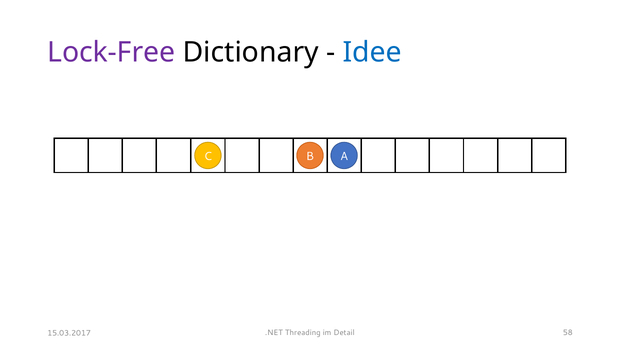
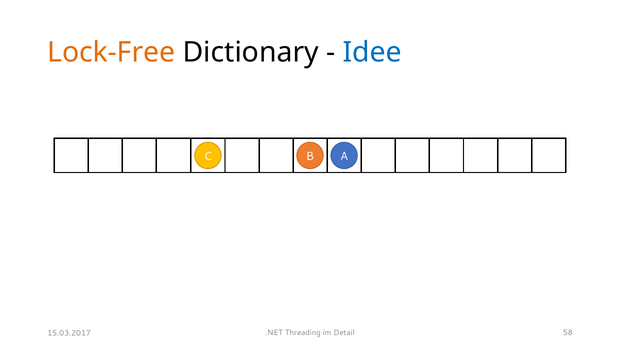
Lock-Free colour: purple -> orange
